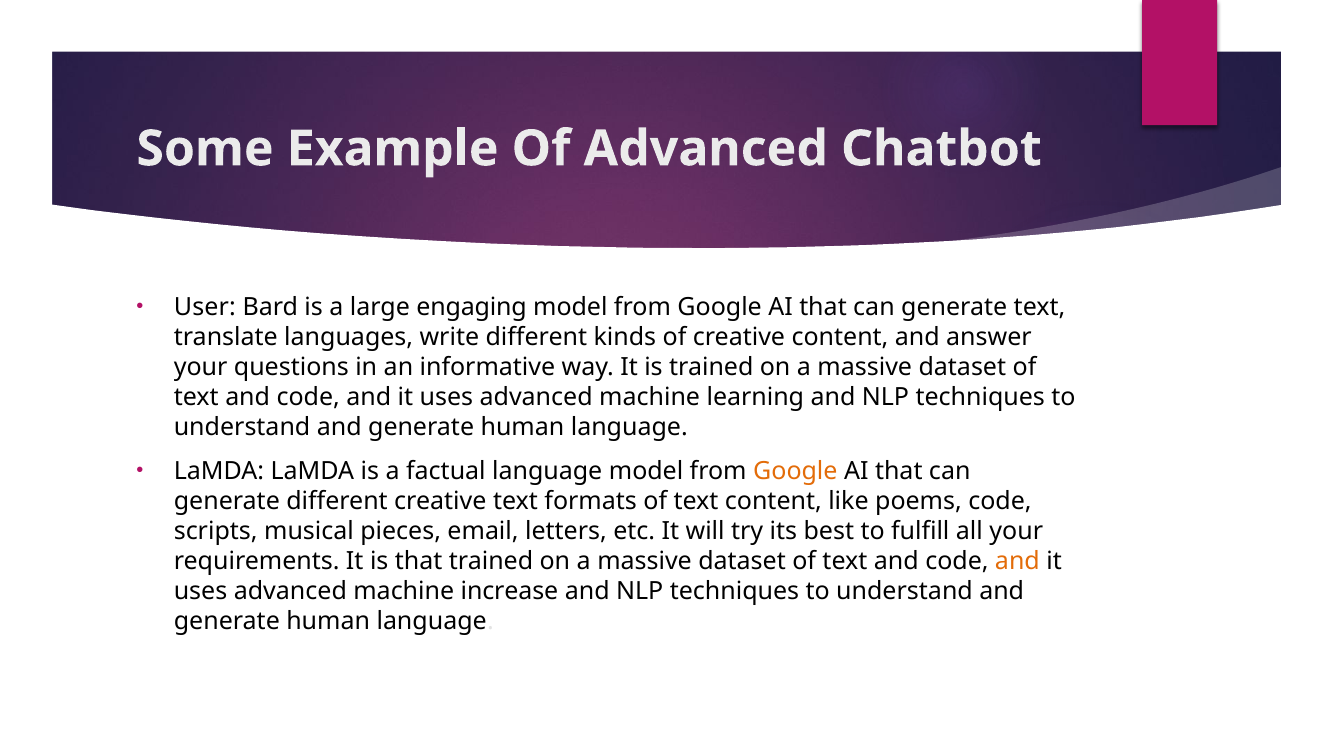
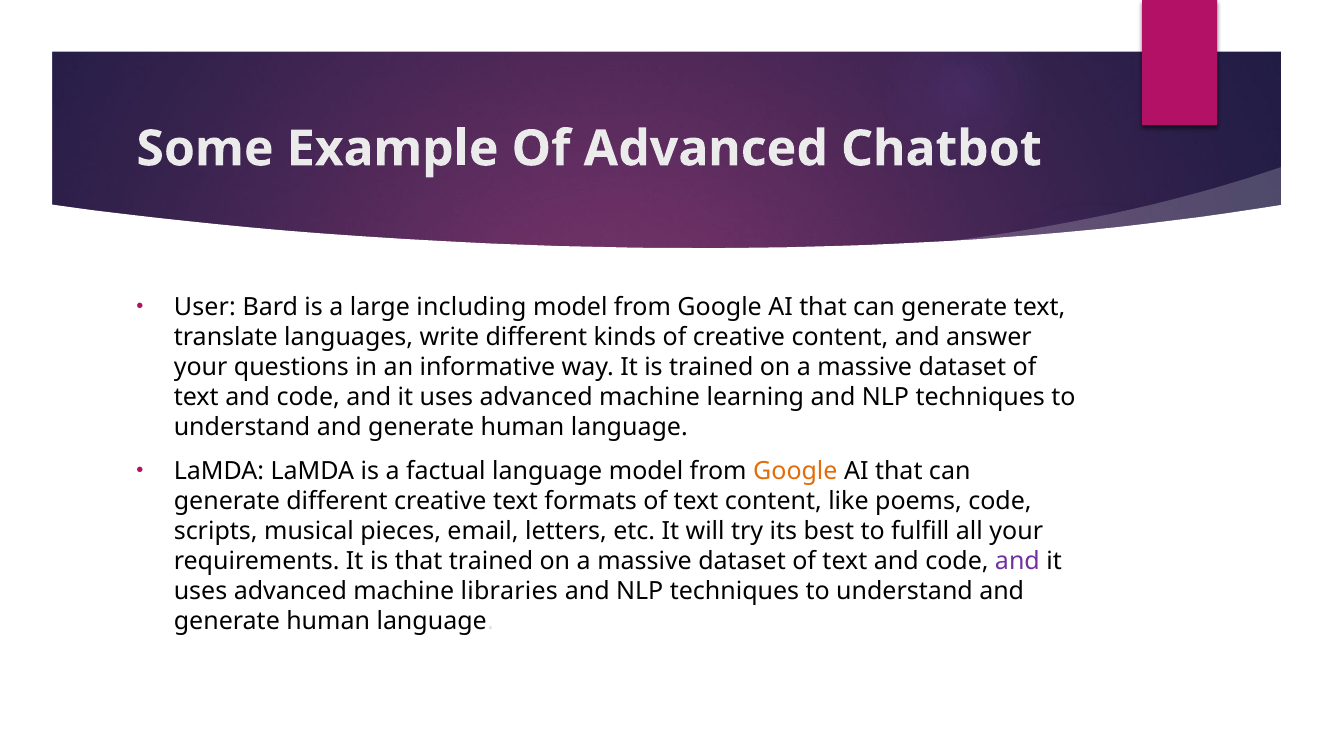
engaging: engaging -> including
and at (1017, 561) colour: orange -> purple
increase: increase -> libraries
